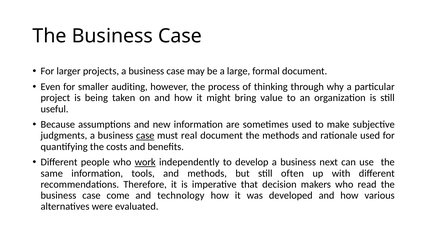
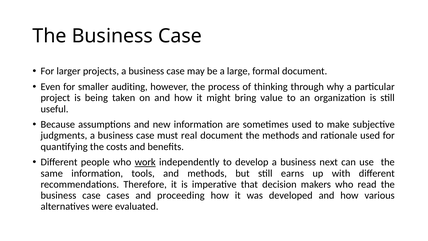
case at (145, 135) underline: present -> none
often: often -> earns
come: come -> cases
technology: technology -> proceeding
